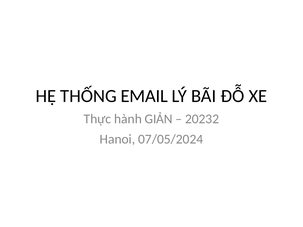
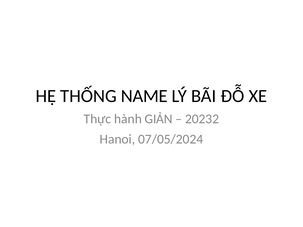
EMAIL: EMAIL -> NAME
